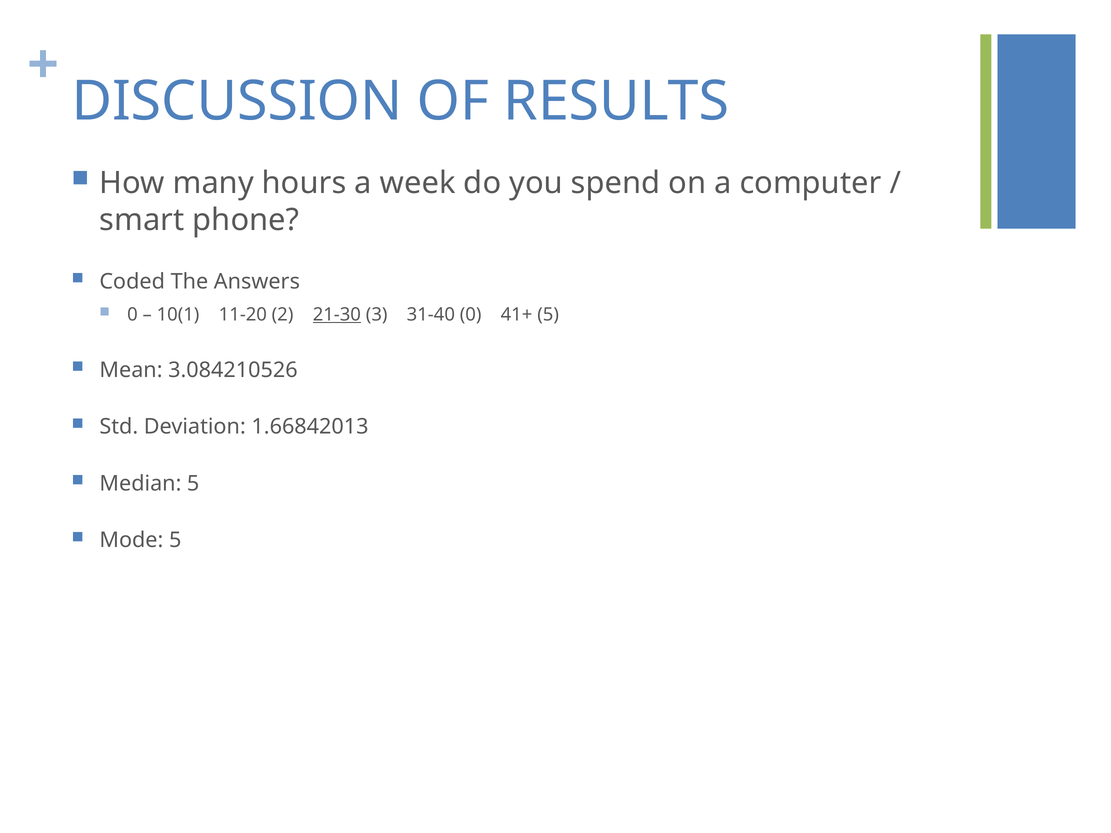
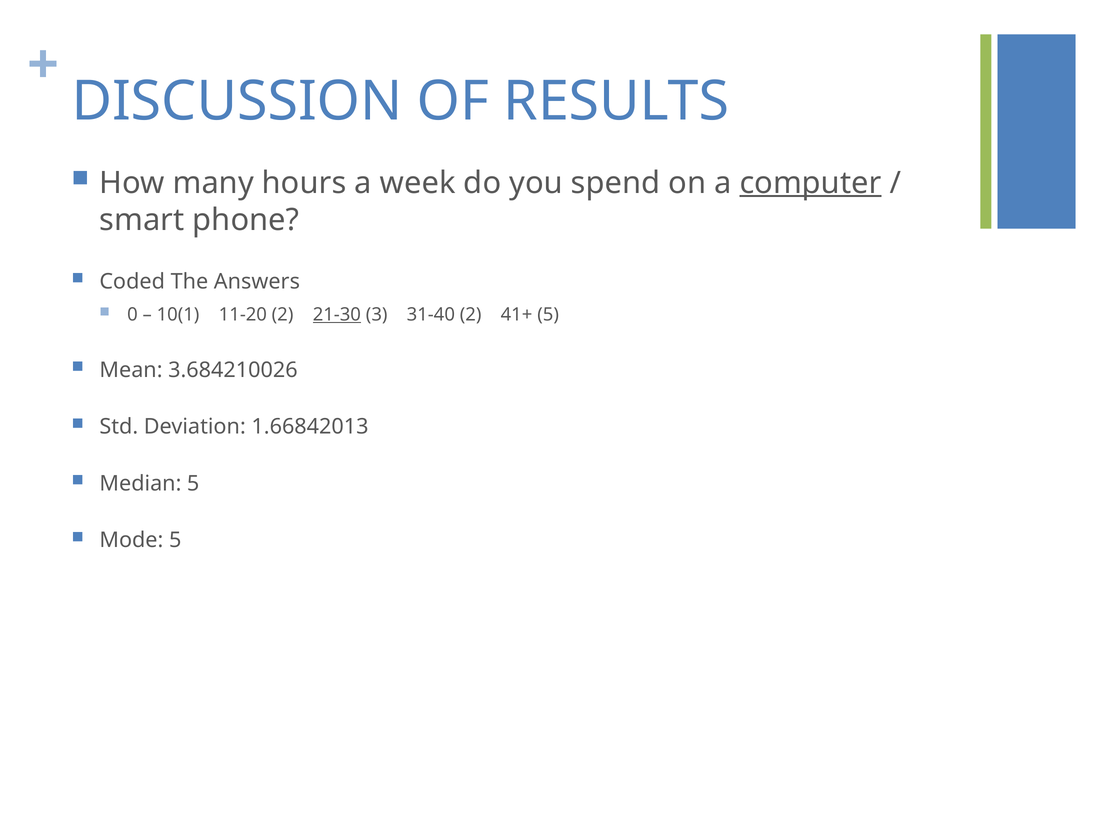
computer underline: none -> present
31-40 0: 0 -> 2
3.084210526: 3.084210526 -> 3.684210026
